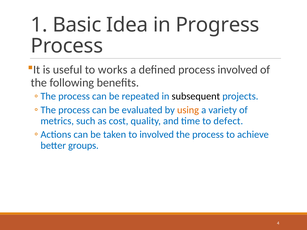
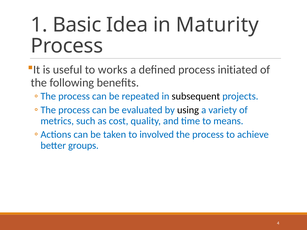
Progress: Progress -> Maturity
process involved: involved -> initiated
using colour: orange -> black
defect: defect -> means
